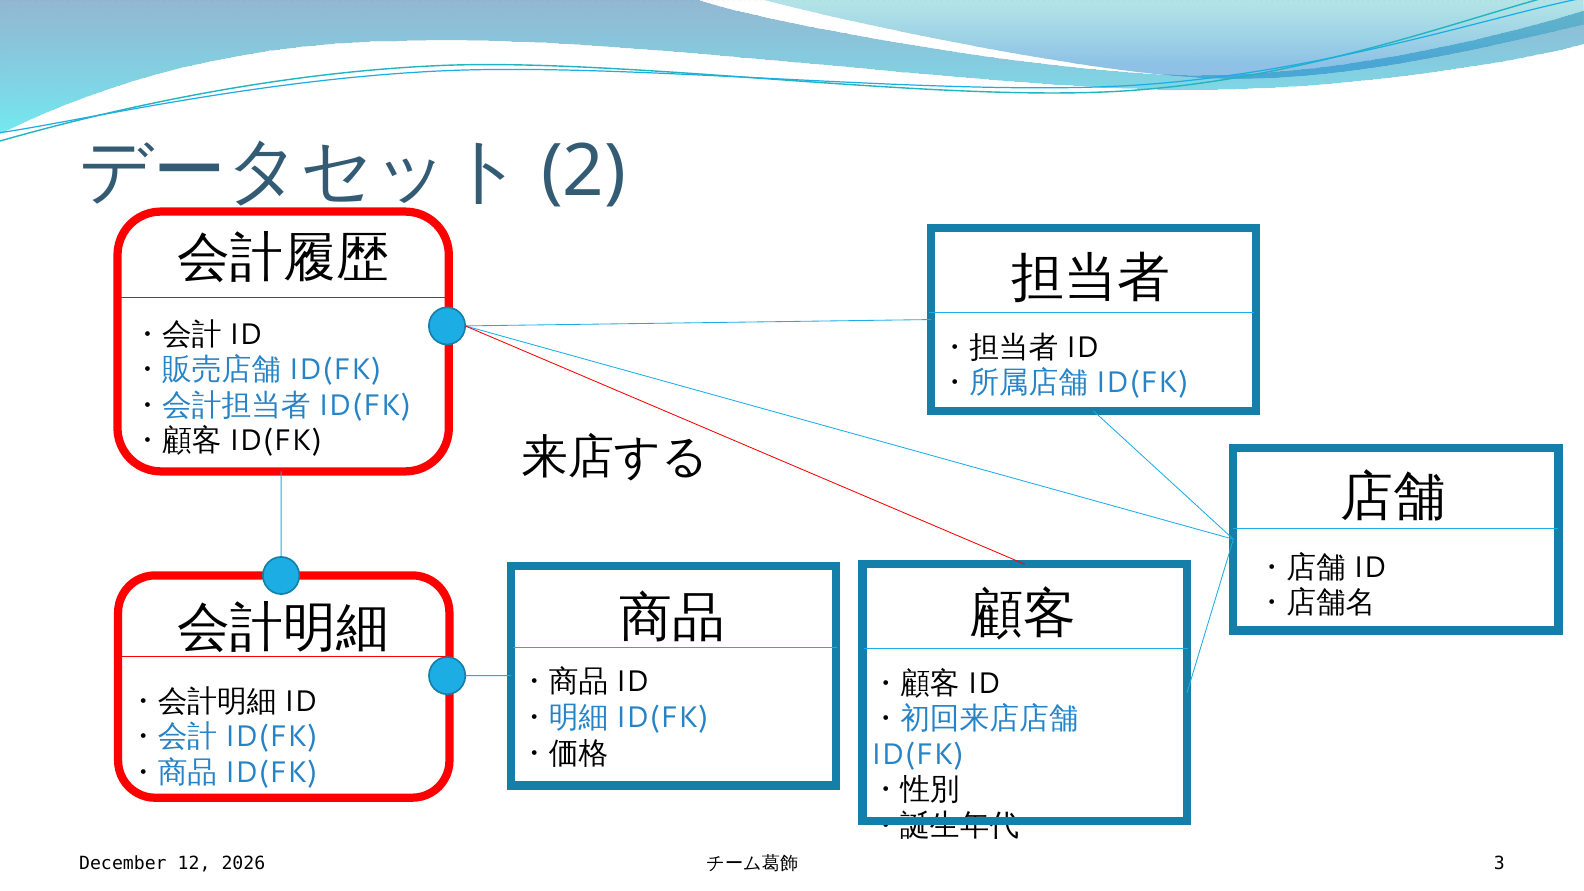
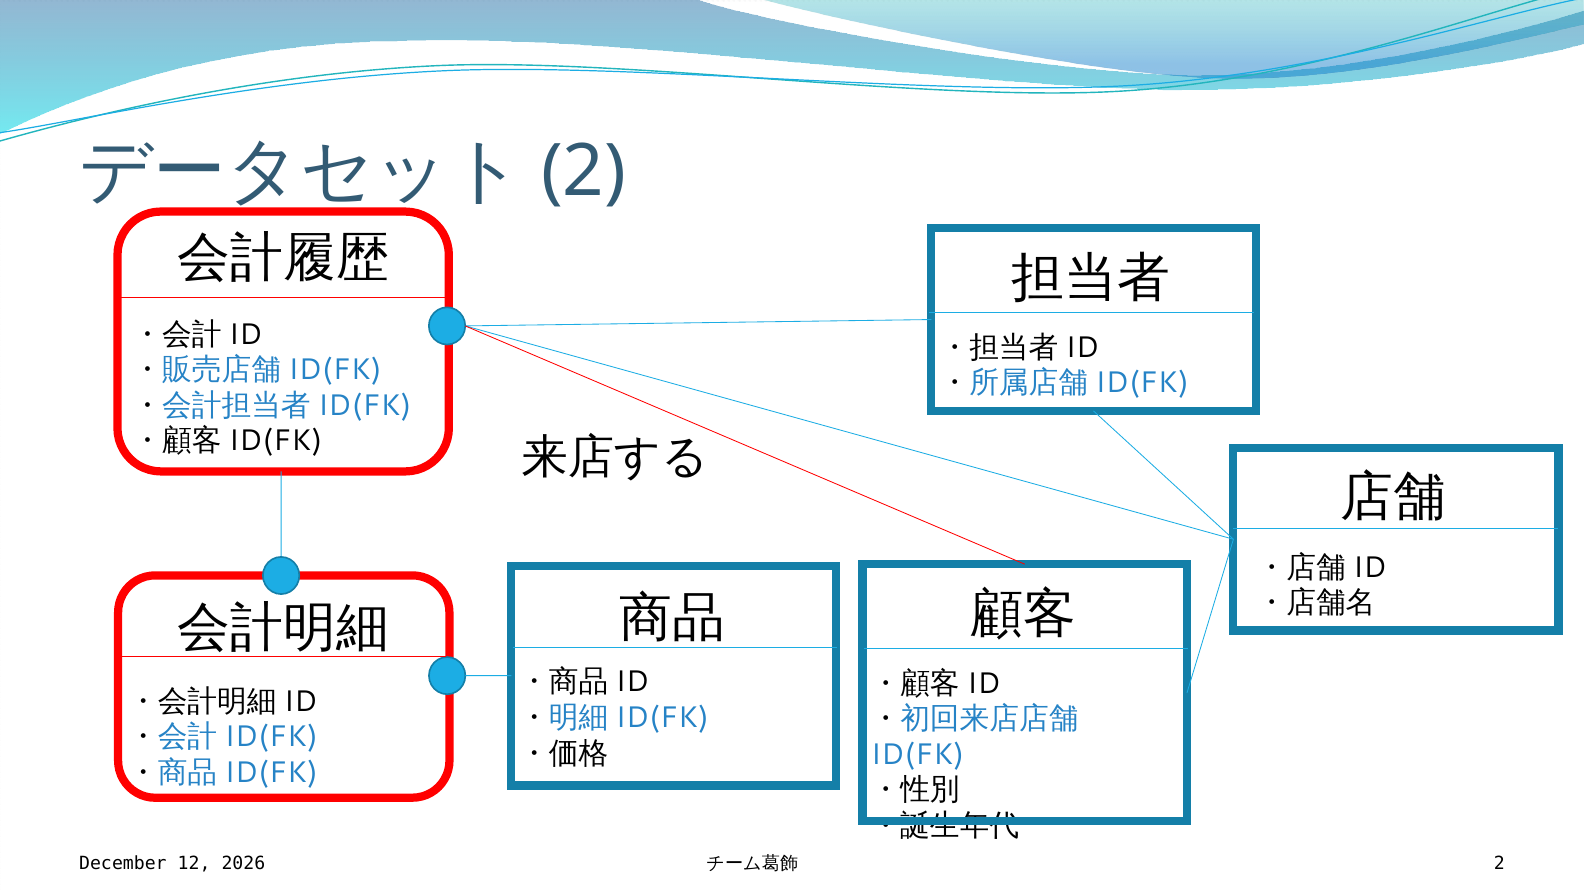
3 at (1499, 864): 3 -> 2
